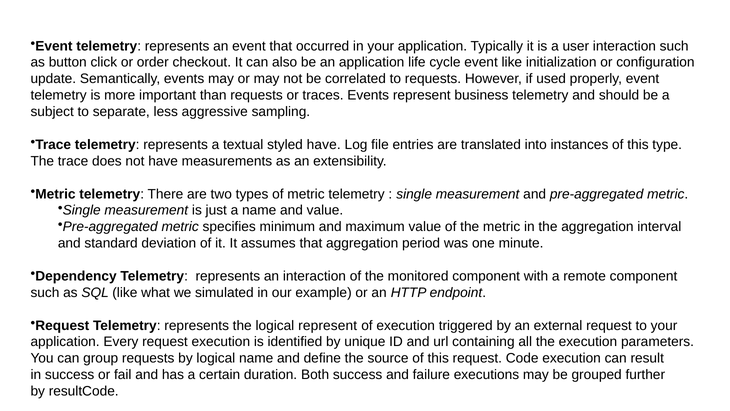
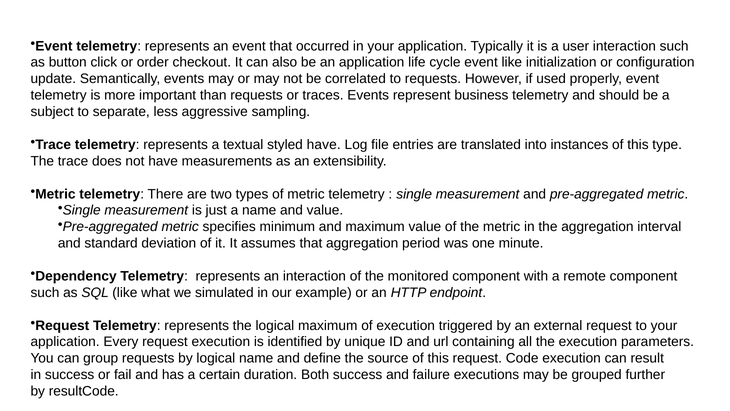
logical represent: represent -> maximum
